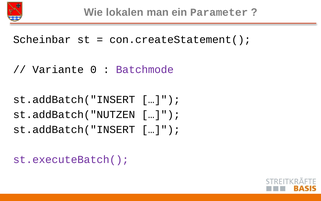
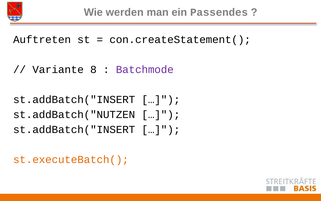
lokalen: lokalen -> werden
Parameter: Parameter -> Passendes
Scheinbar: Scheinbar -> Auftreten
0: 0 -> 8
st.executeBatch( colour: purple -> orange
